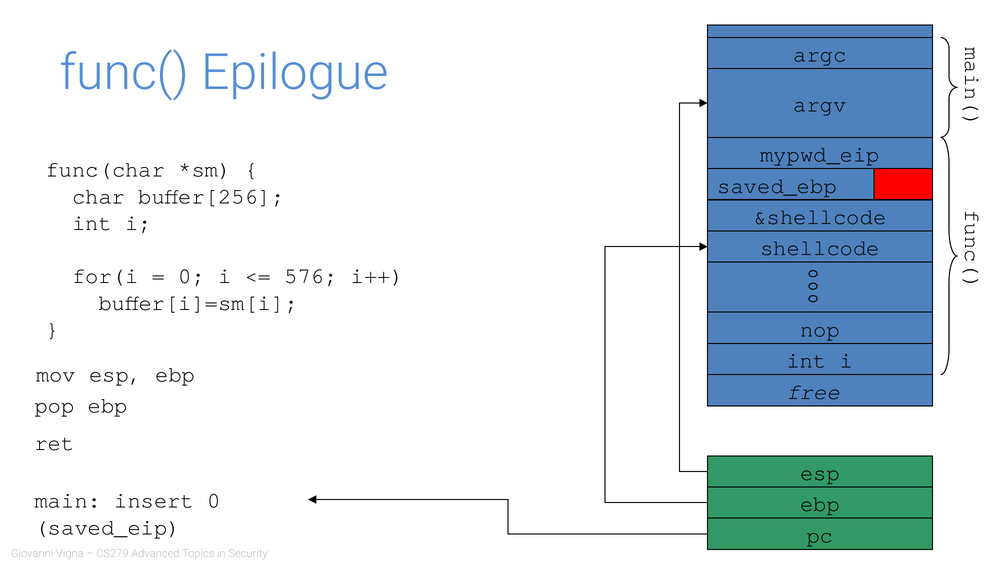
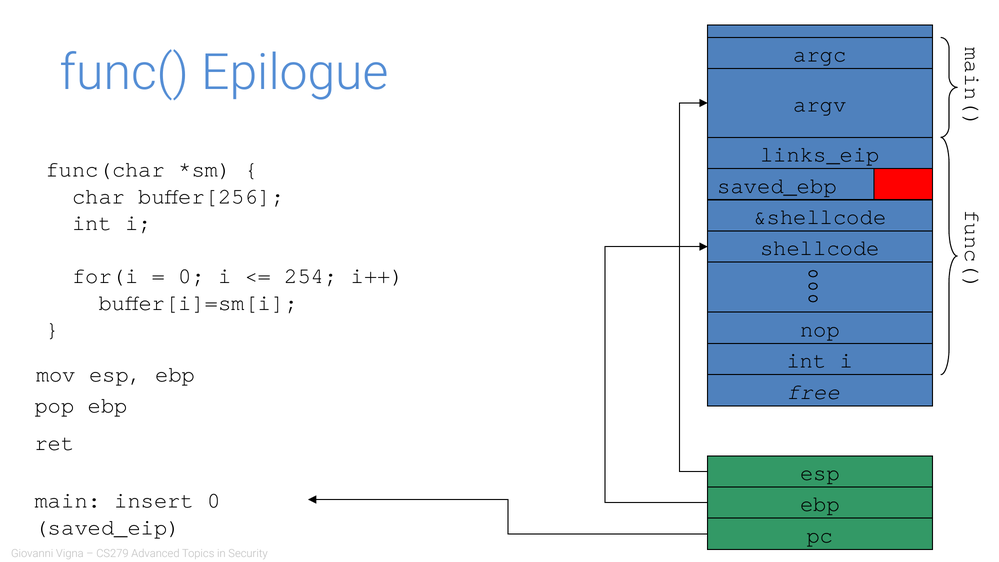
mypwd_eip: mypwd_eip -> links_eip
576: 576 -> 254
